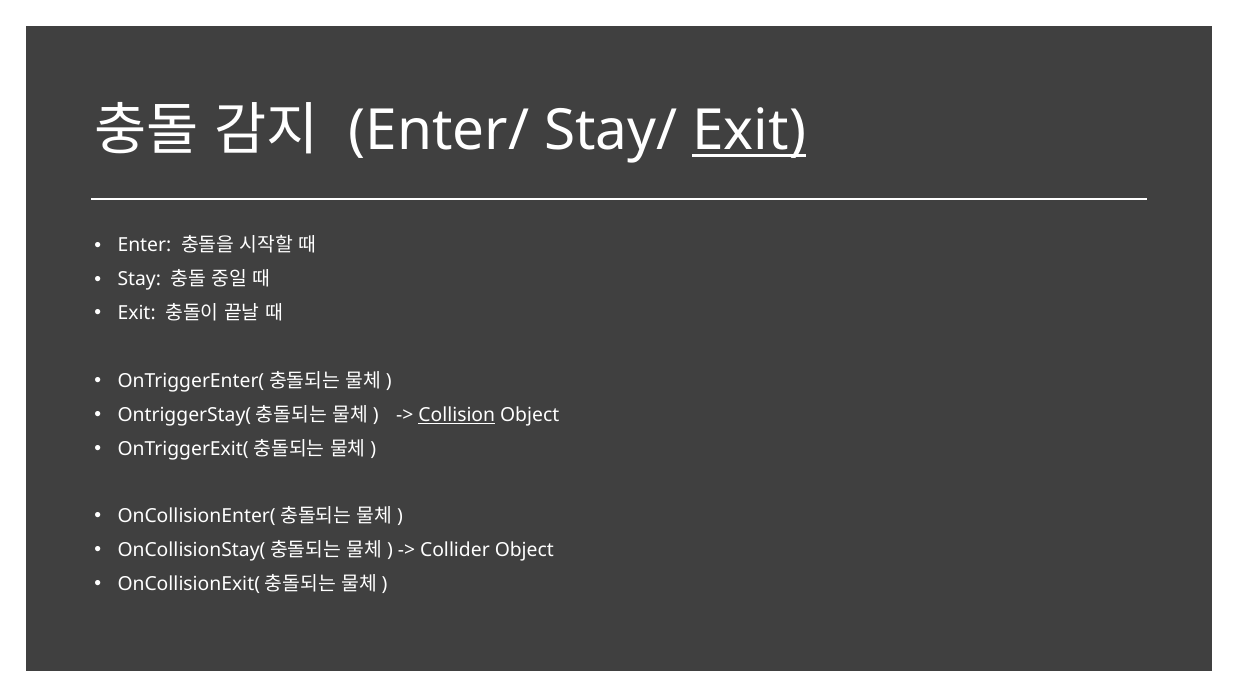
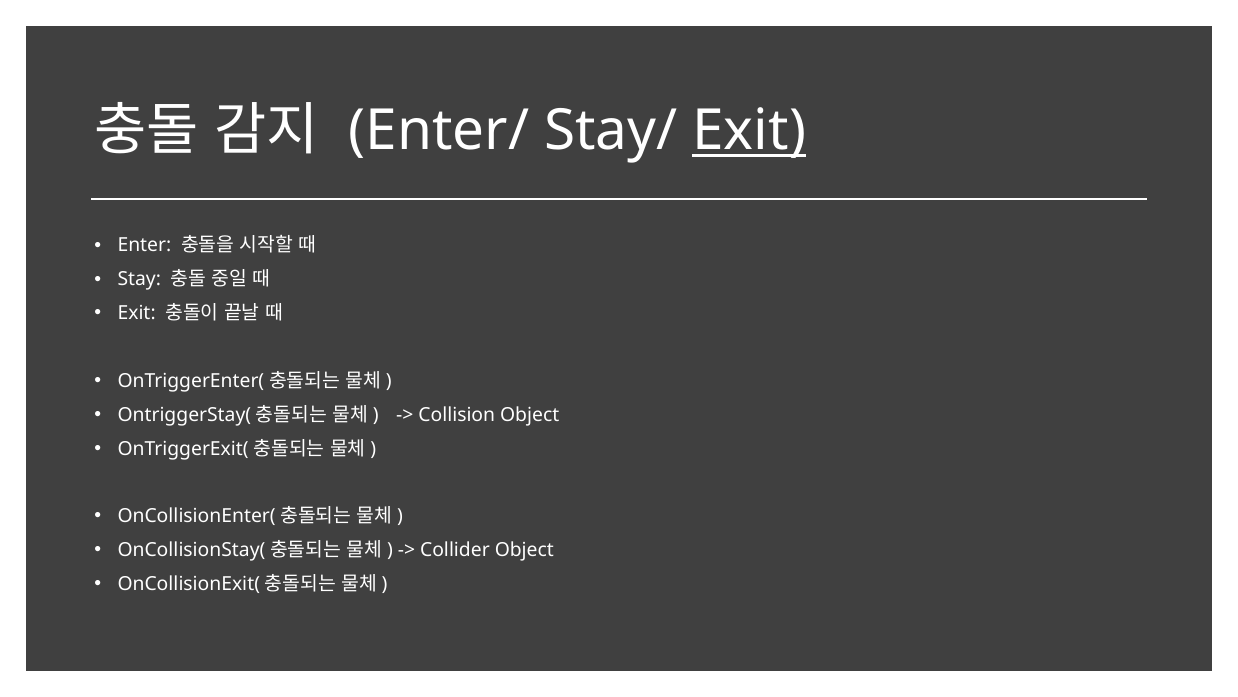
Collision underline: present -> none
